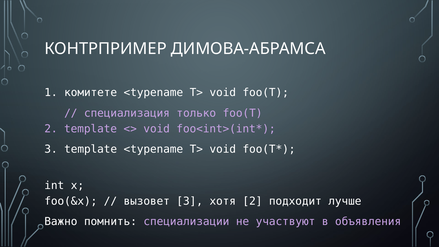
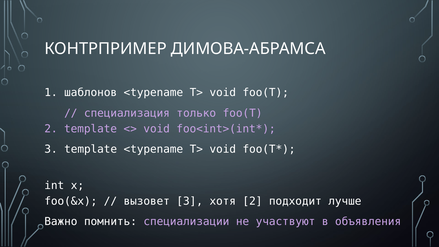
комитете: комитете -> шаблонов
